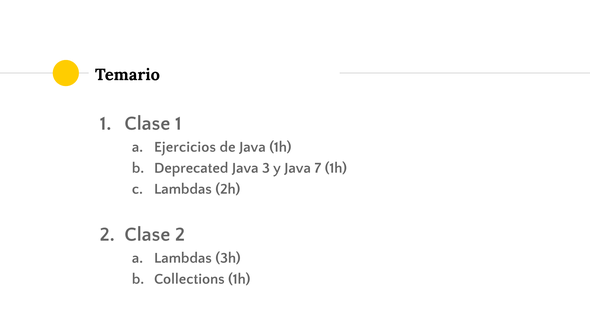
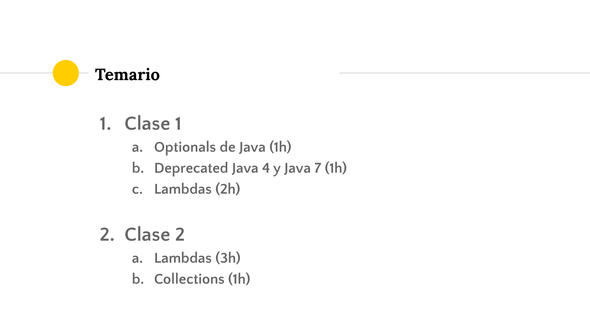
Ejercicios: Ejercicios -> Optionals
3: 3 -> 4
